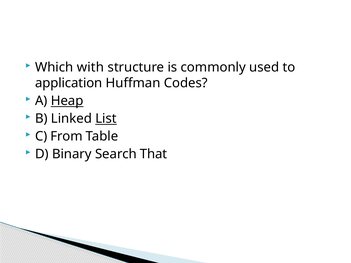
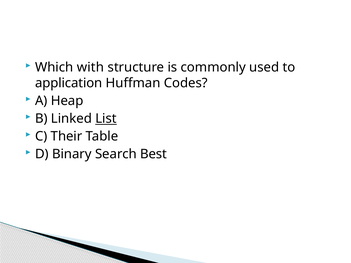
Heap underline: present -> none
From: From -> Their
That: That -> Best
